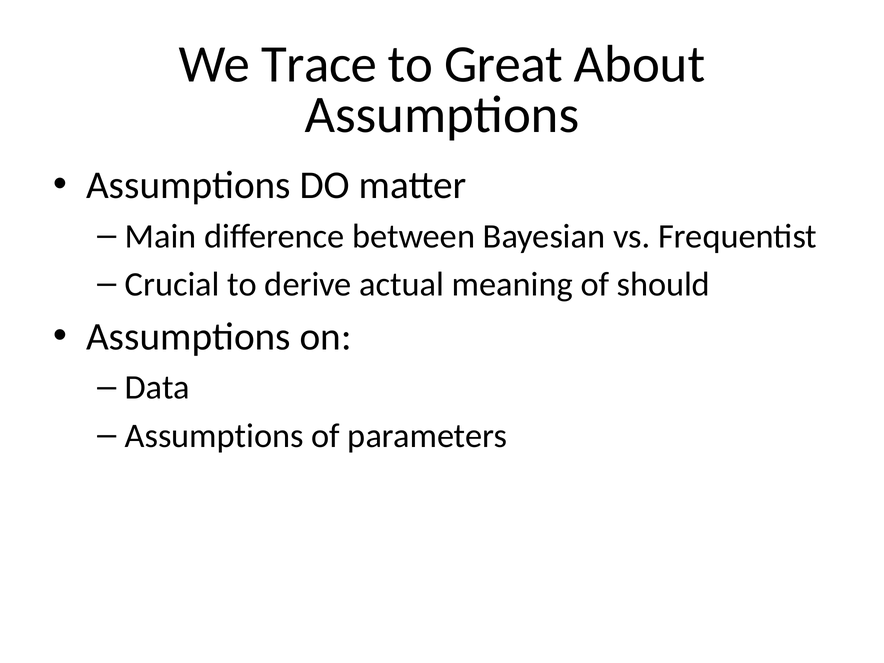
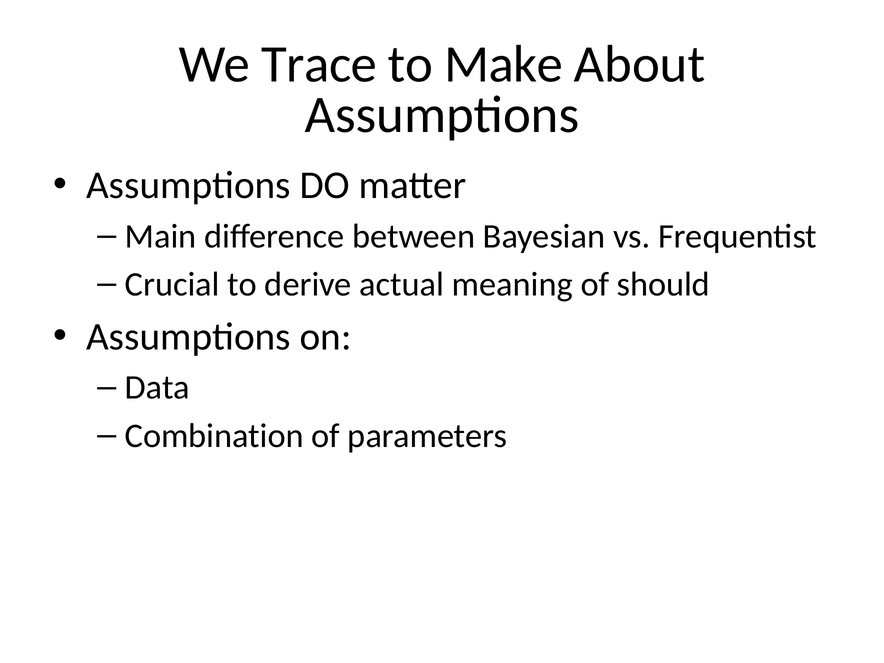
Great: Great -> Make
Assumptions at (214, 436): Assumptions -> Combination
